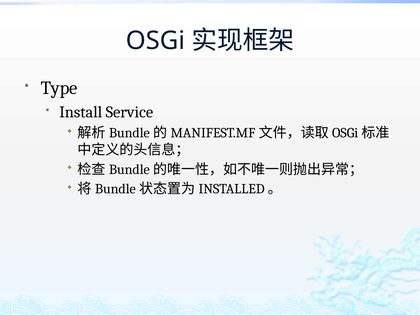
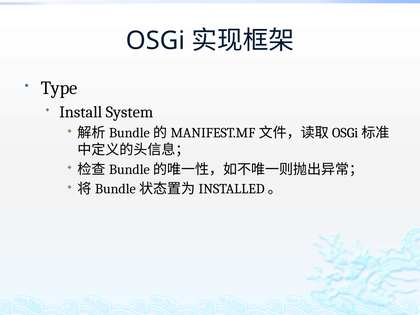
Service: Service -> System
